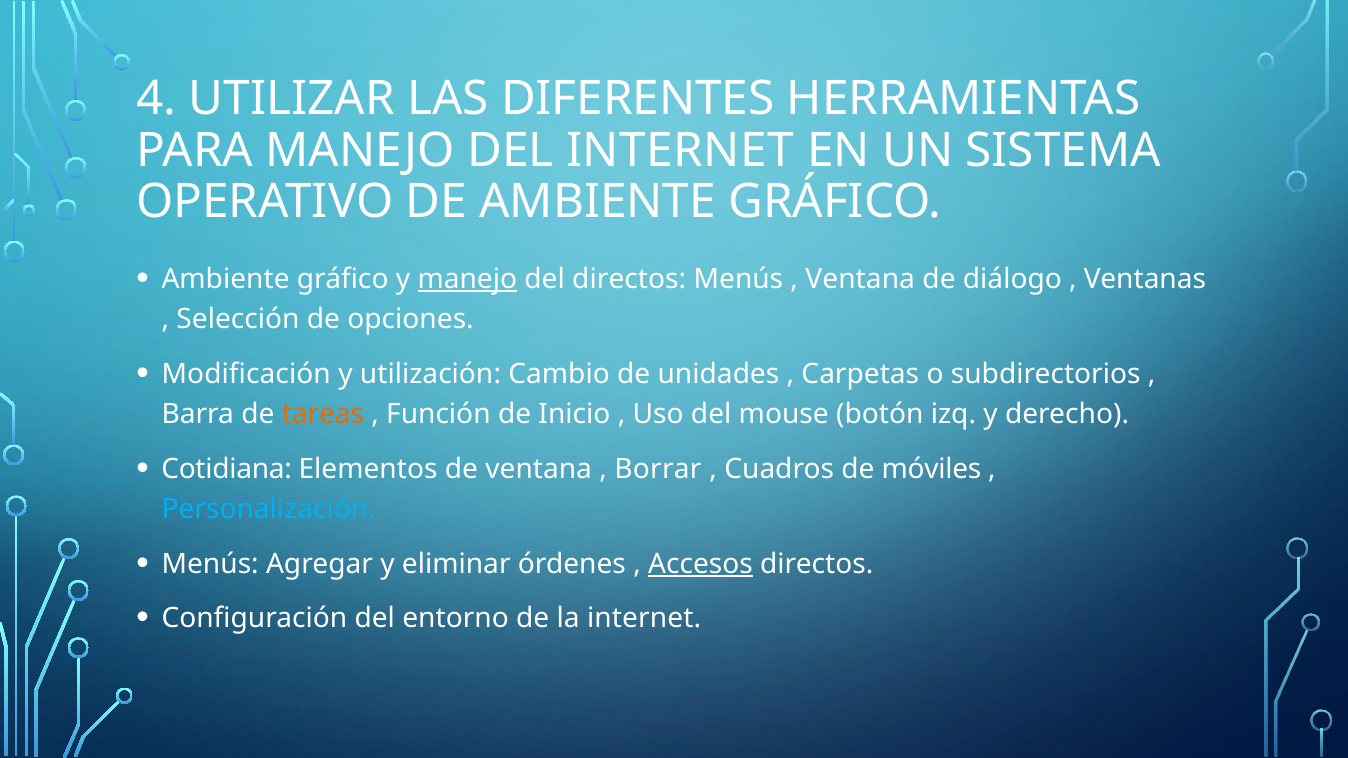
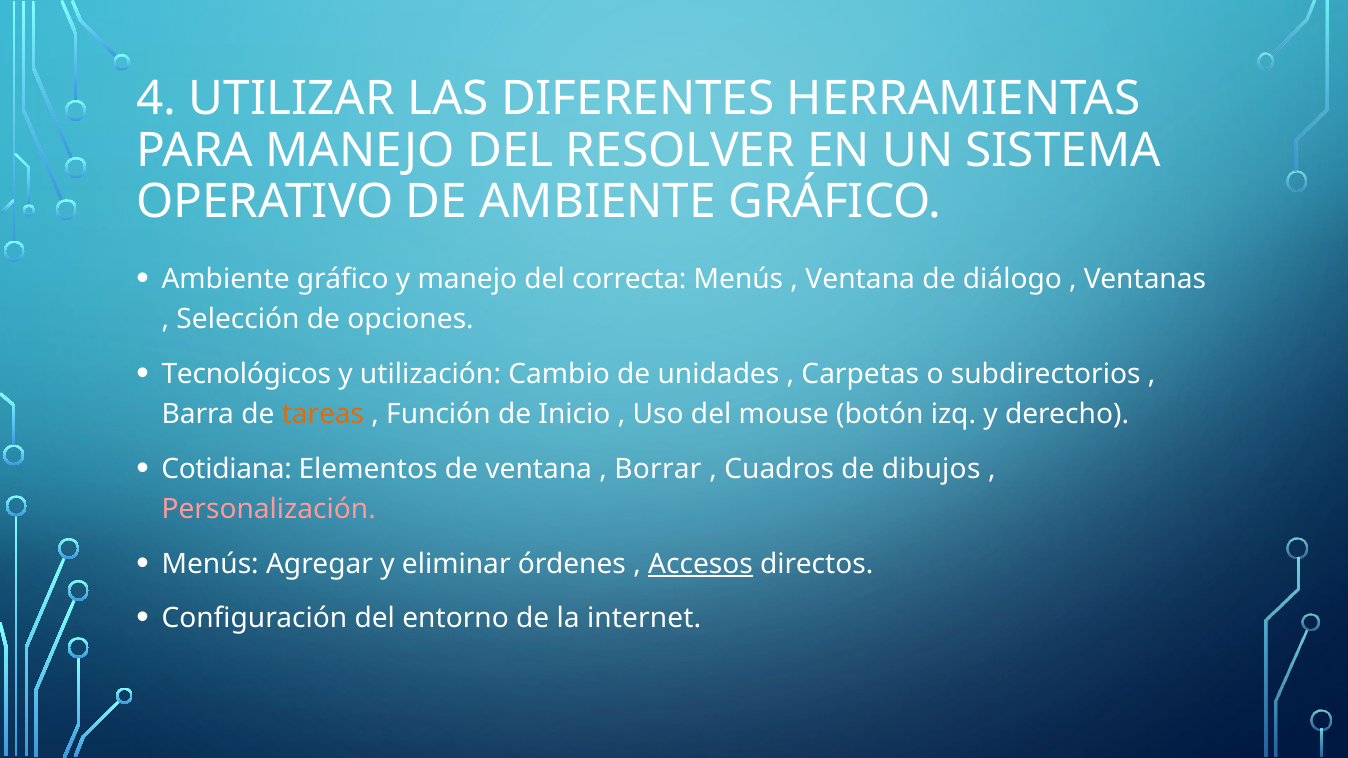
DEL INTERNET: INTERNET -> RESOLVER
manejo at (467, 279) underline: present -> none
del directos: directos -> correcta
Modificación: Modificación -> Tecnológicos
móviles: móviles -> dibujos
Personalización colour: light blue -> pink
